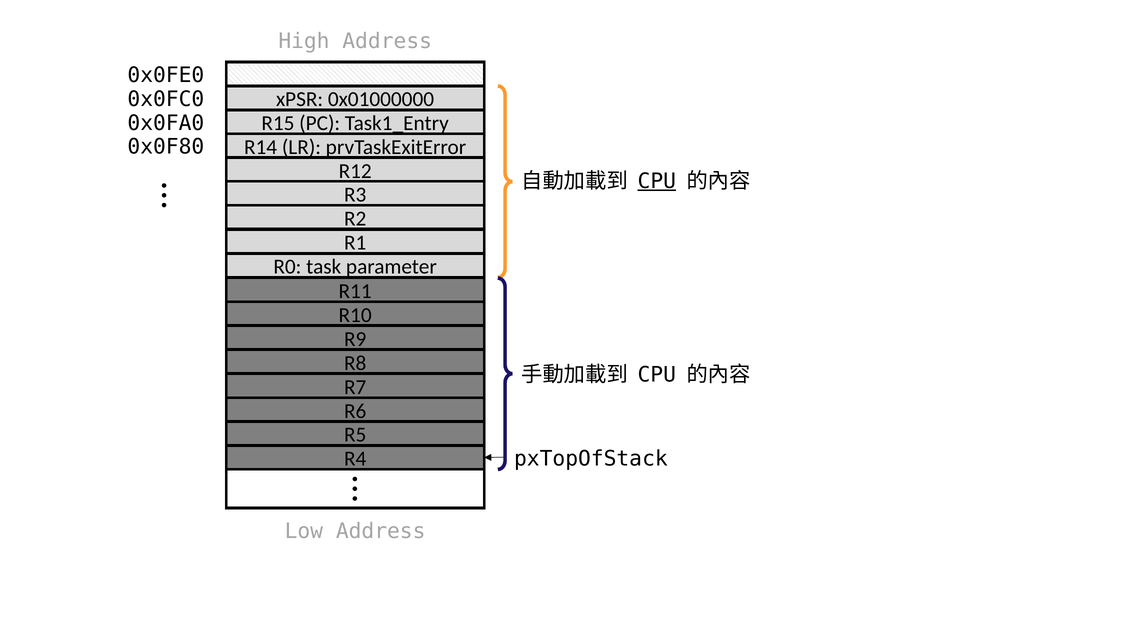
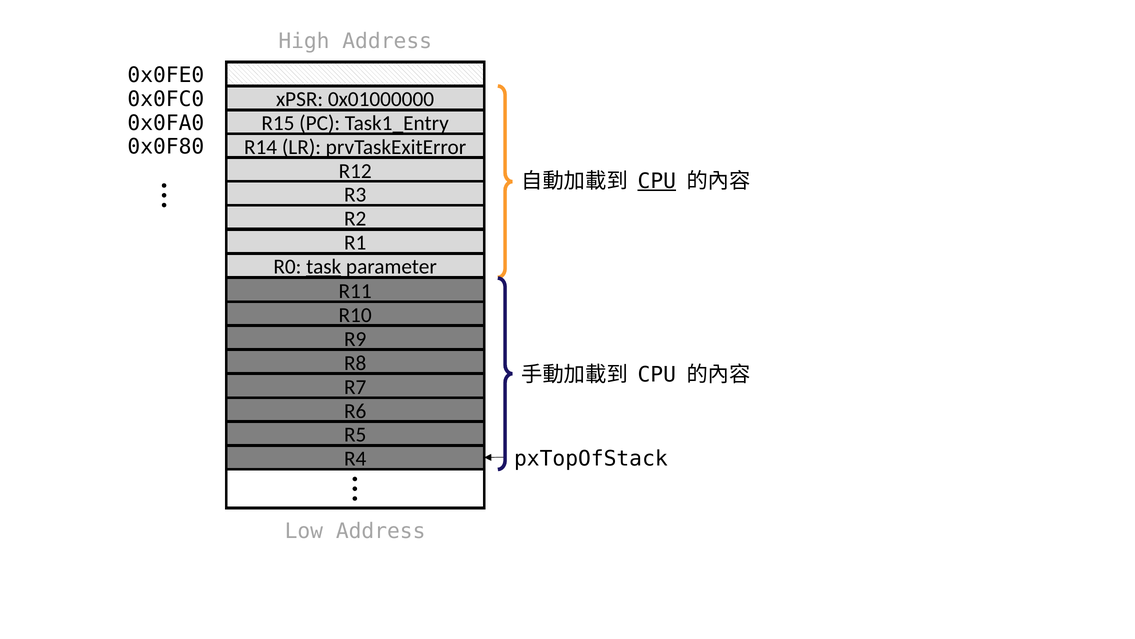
task underline: none -> present
